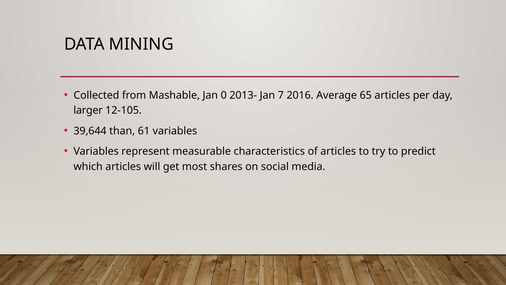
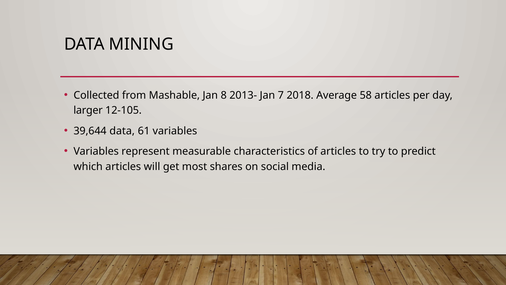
0: 0 -> 8
2016: 2016 -> 2018
65: 65 -> 58
39,644 than: than -> data
